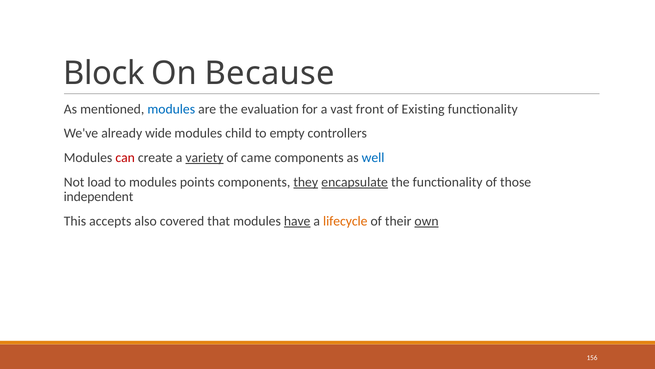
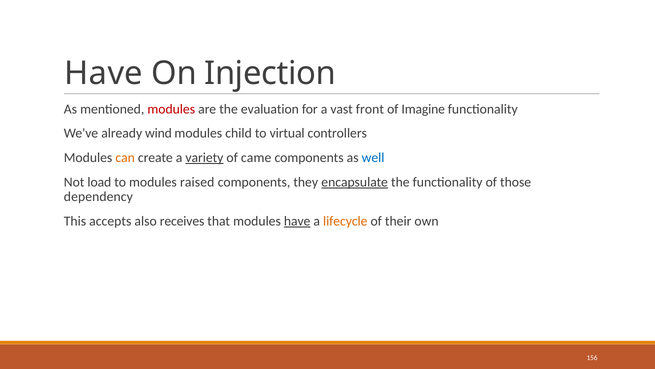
Block at (104, 73): Block -> Have
Because: Because -> Injection
modules at (171, 109) colour: blue -> red
Existing: Existing -> Imagine
wide: wide -> wind
empty: empty -> virtual
can colour: red -> orange
points: points -> raised
they underline: present -> none
independent: independent -> dependency
covered: covered -> receives
own underline: present -> none
